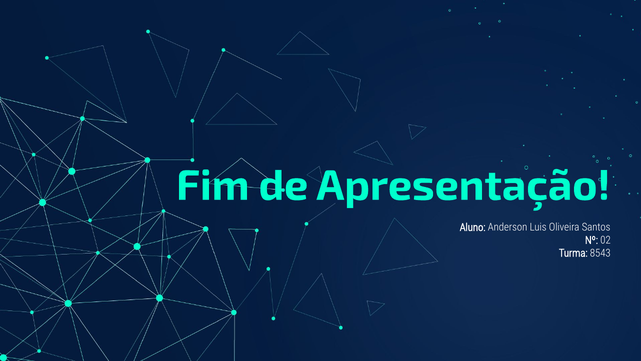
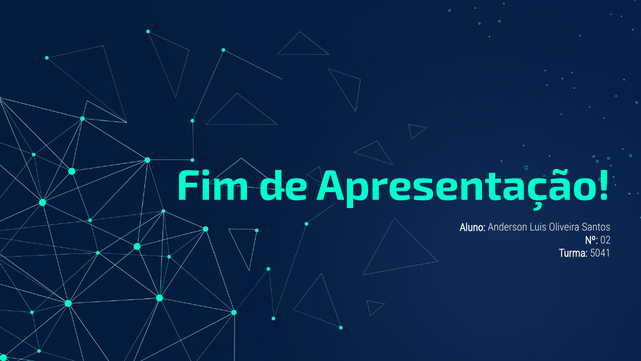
8543: 8543 -> 5041
